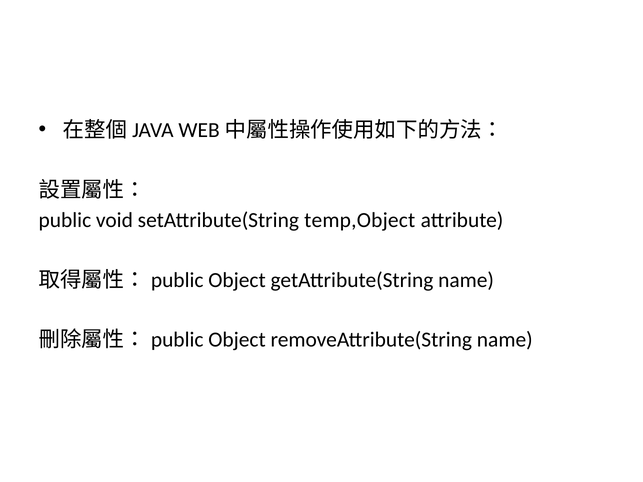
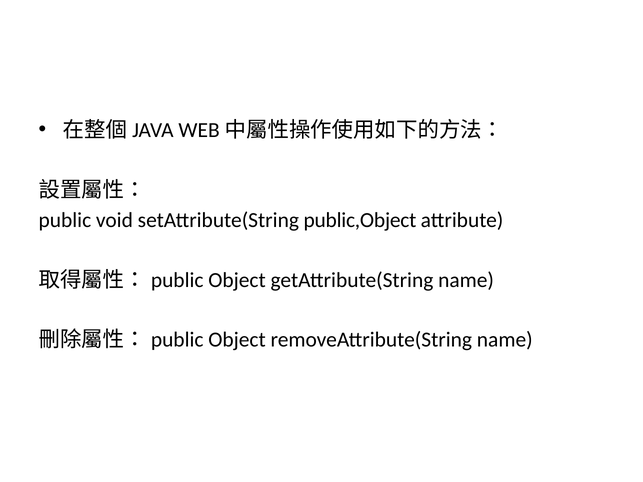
temp,Object: temp,Object -> public,Object
